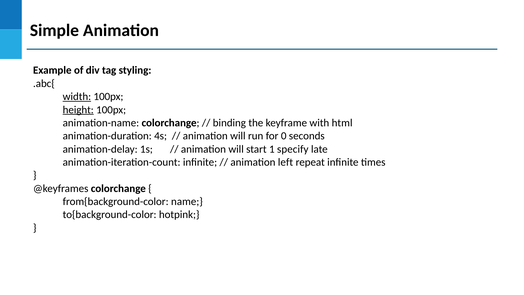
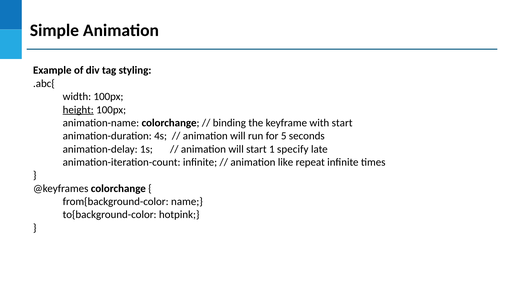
width underline: present -> none
with html: html -> start
0: 0 -> 5
left: left -> like
